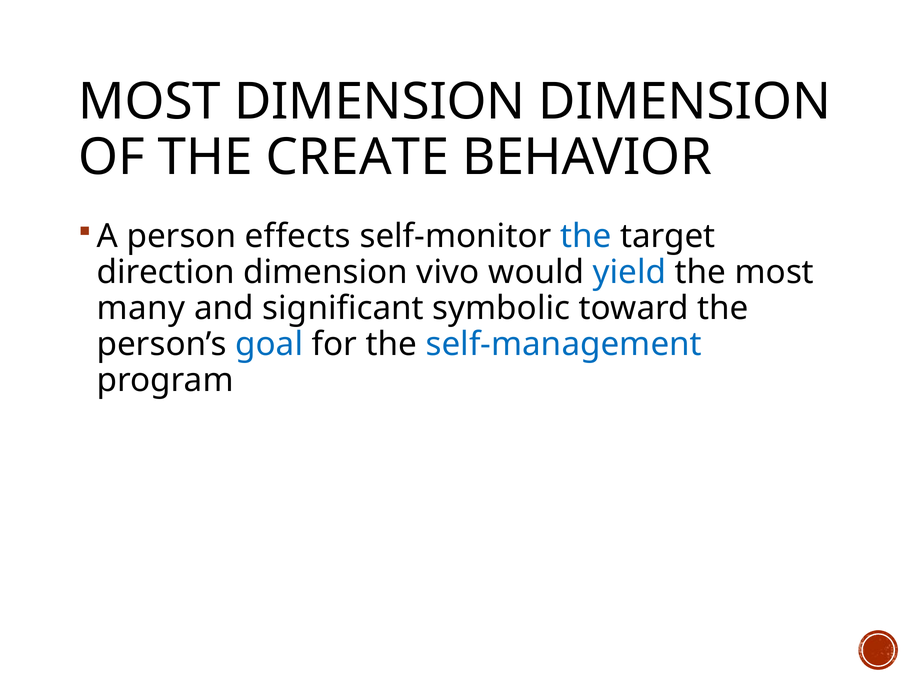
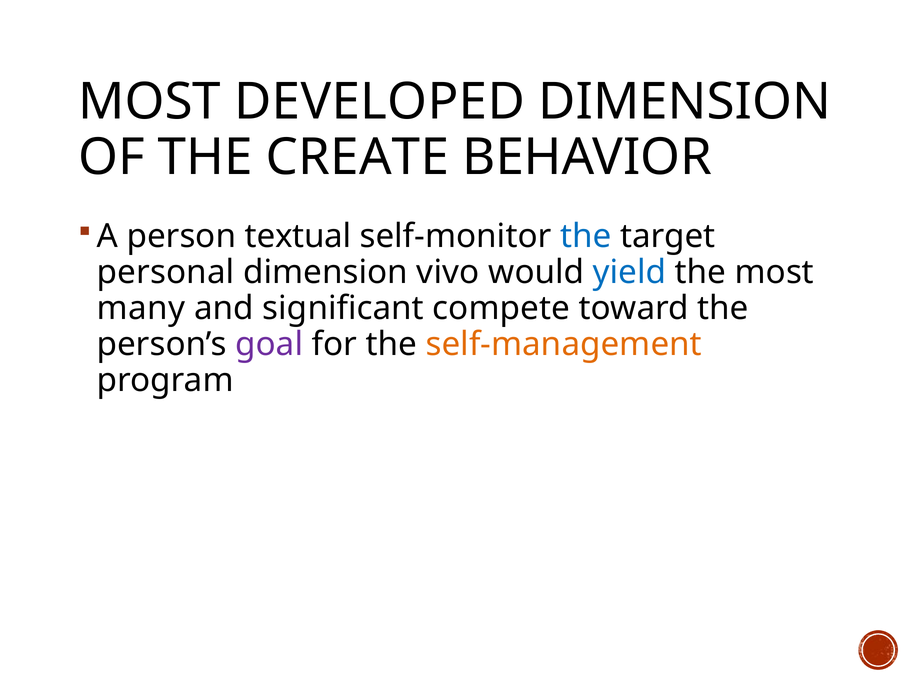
MOST DIMENSION: DIMENSION -> DEVELOPED
effects: effects -> textual
direction: direction -> personal
symbolic: symbolic -> compete
goal colour: blue -> purple
self-management colour: blue -> orange
